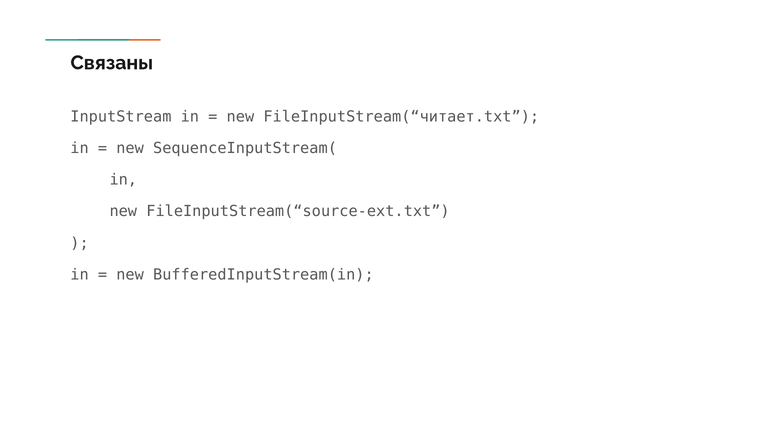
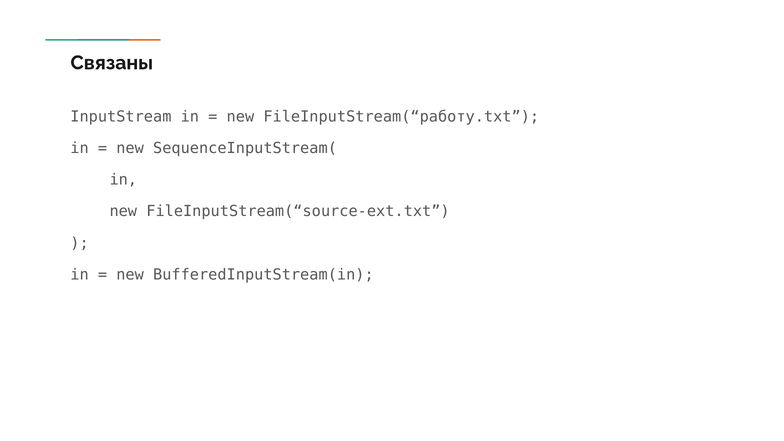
FileInputStream(“читает.txt: FileInputStream(“читает.txt -> FileInputStream(“работу.txt
